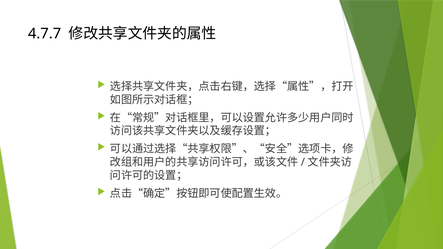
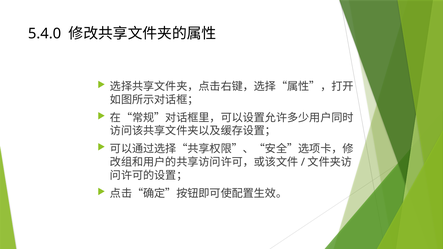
4.7.7: 4.7.7 -> 5.4.0
